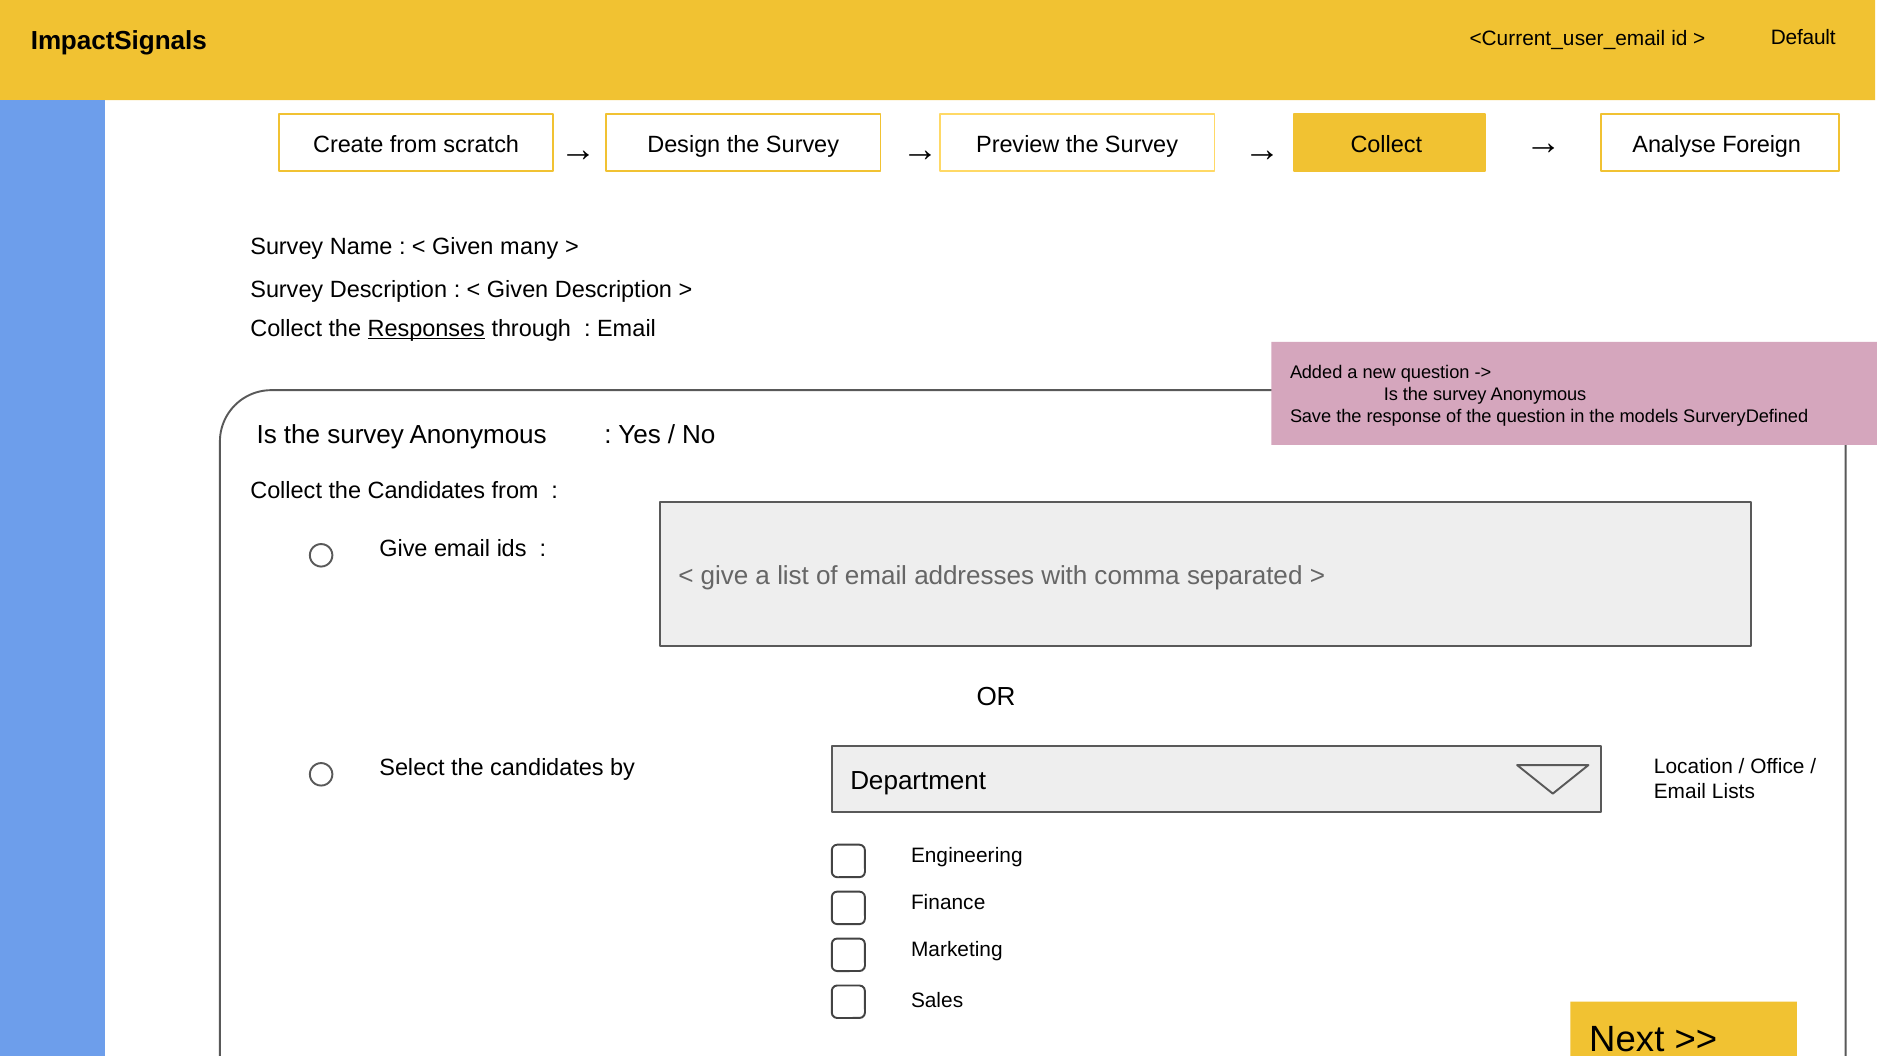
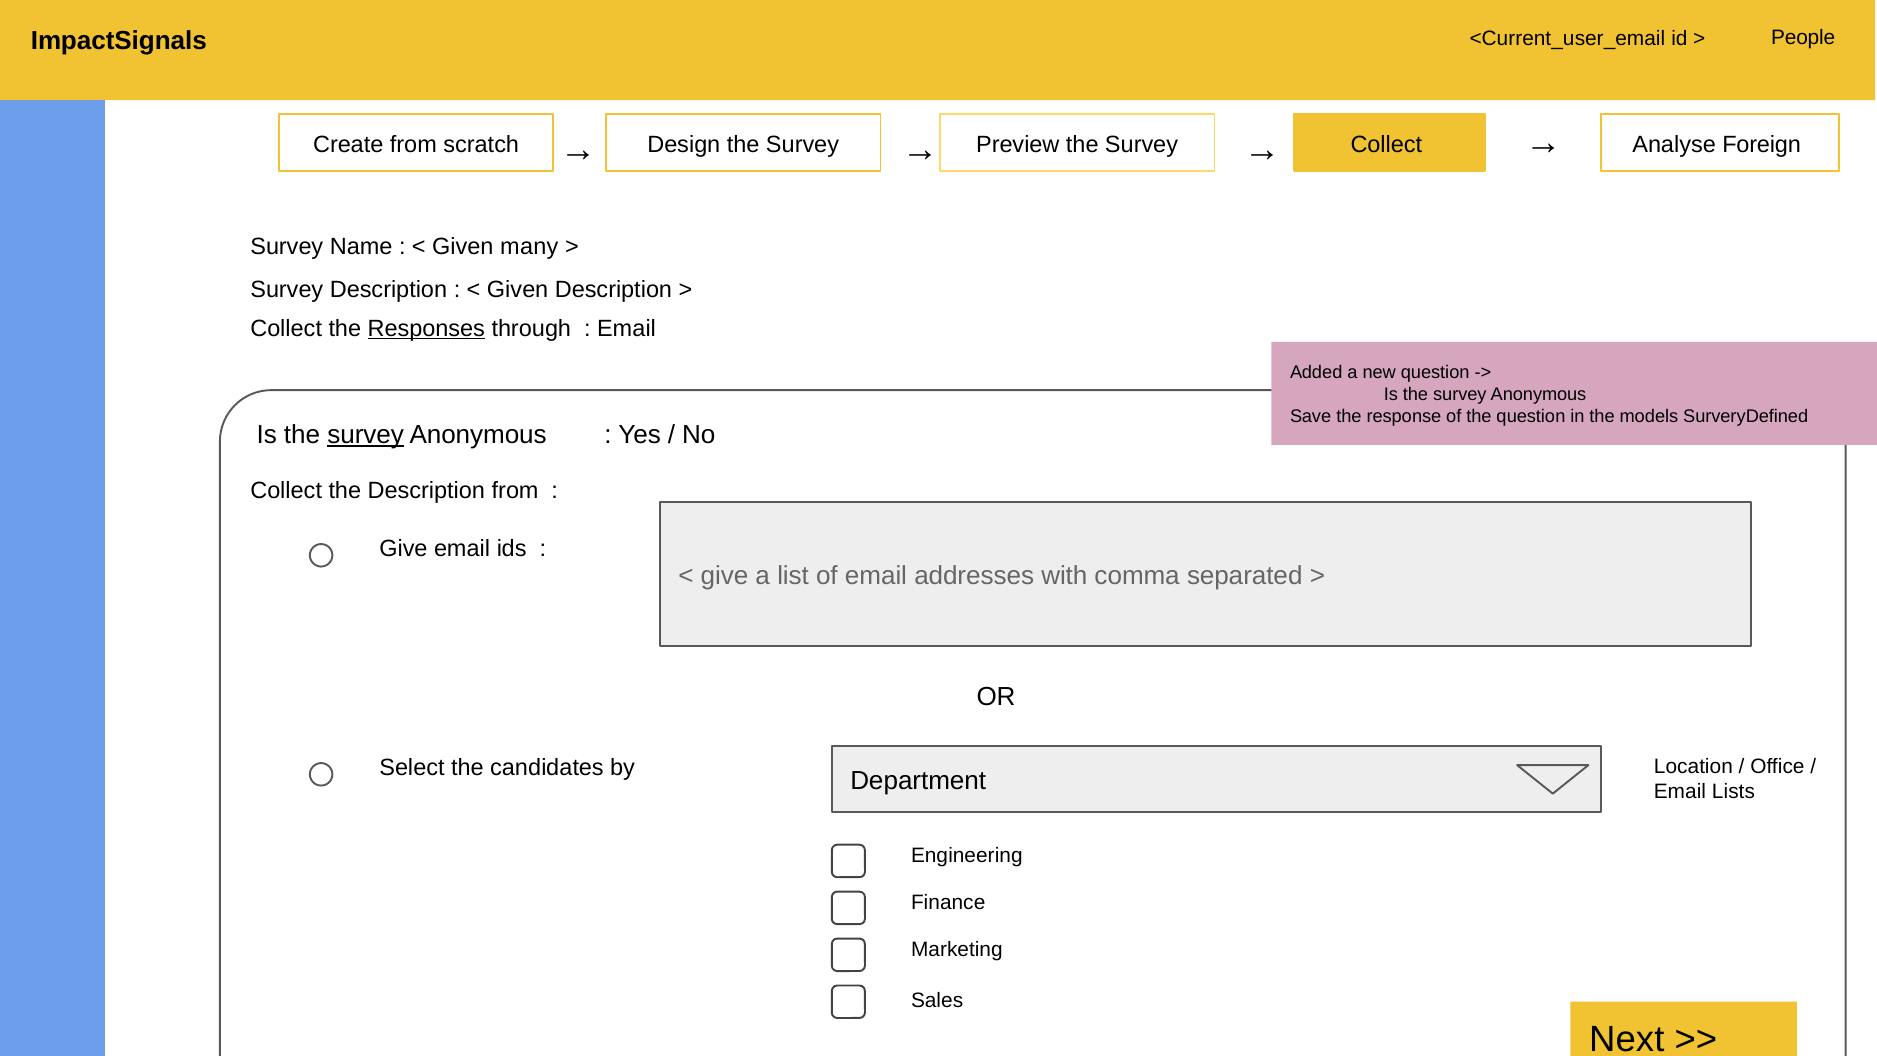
Default: Default -> People
survey at (366, 435) underline: none -> present
Collect the Candidates: Candidates -> Description
